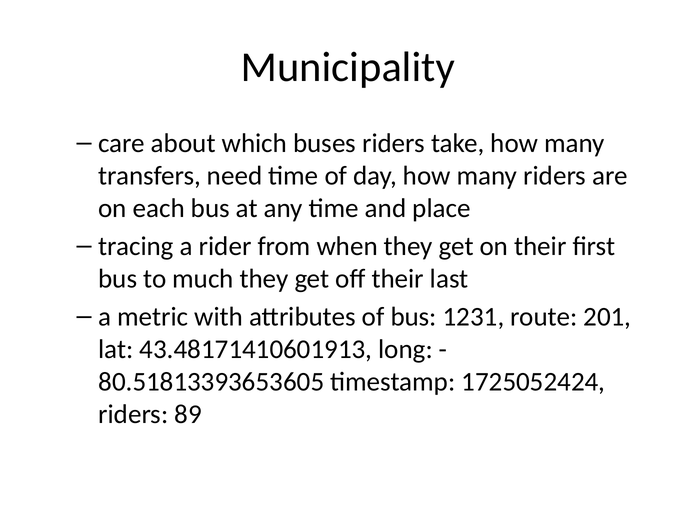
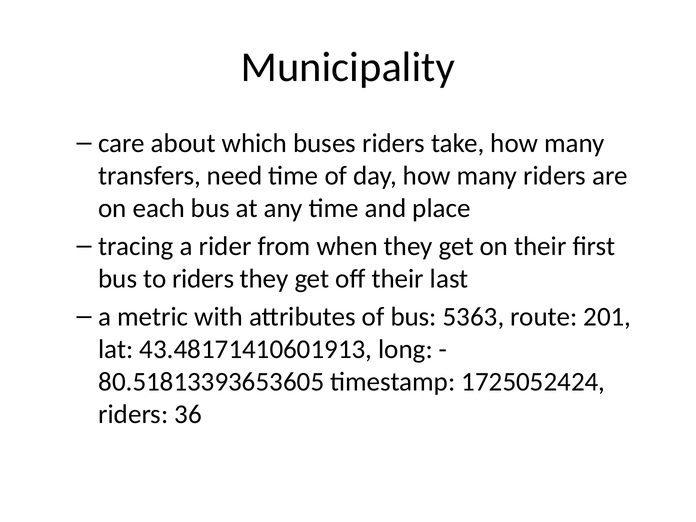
to much: much -> riders
1231: 1231 -> 5363
89: 89 -> 36
